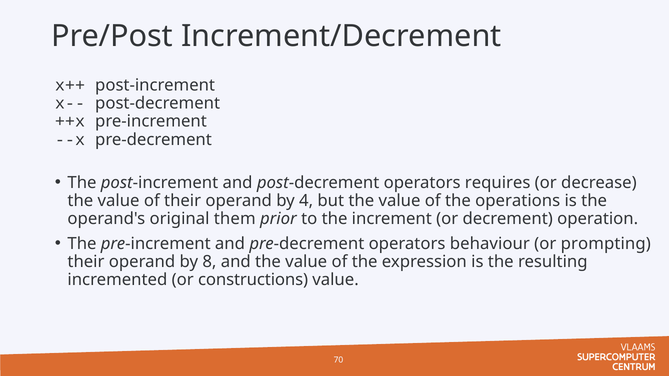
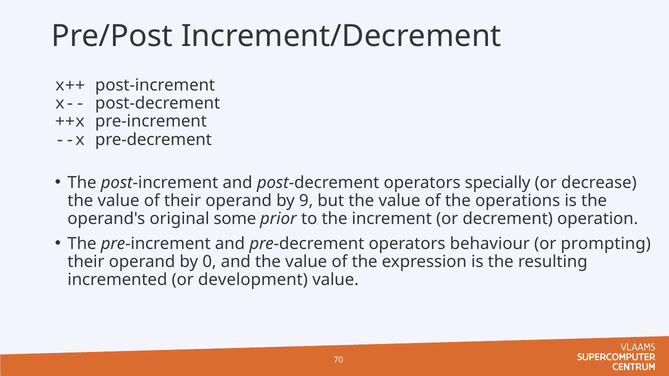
requires: requires -> specially
4: 4 -> 9
them: them -> some
8: 8 -> 0
constructions: constructions -> development
